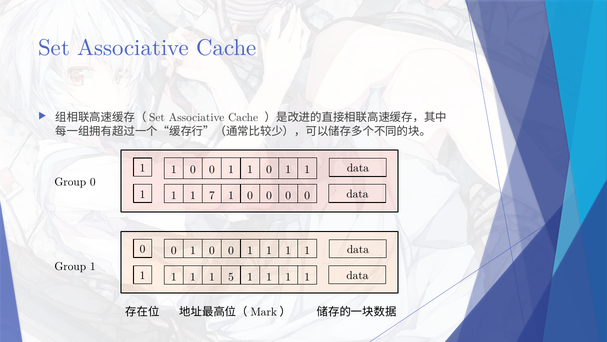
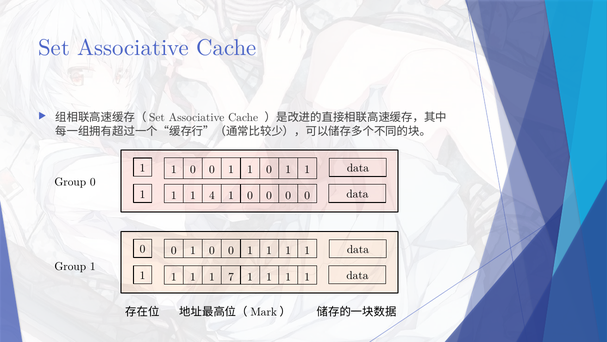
7: 7 -> 4
5: 5 -> 7
